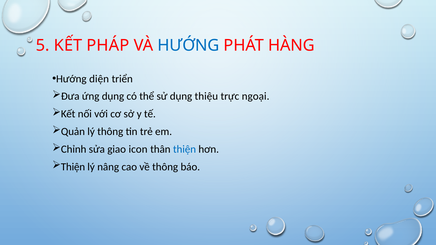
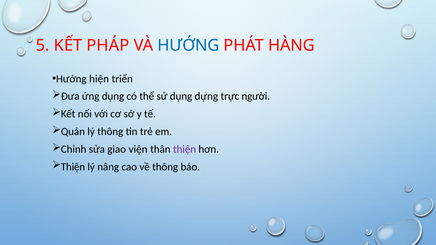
diện: diện -> hiện
thiệu: thiệu -> dựng
ngoại: ngoại -> người
icon: icon -> viện
thiện at (185, 149) colour: blue -> purple
